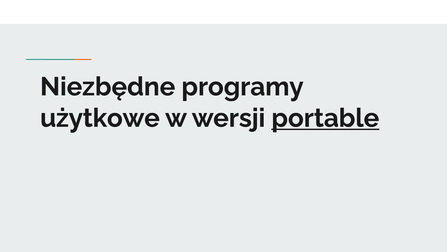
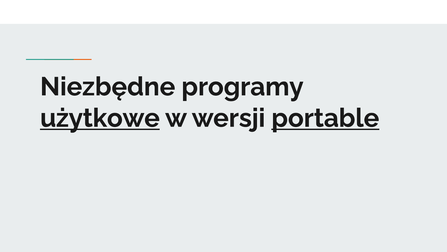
użytkowe underline: none -> present
